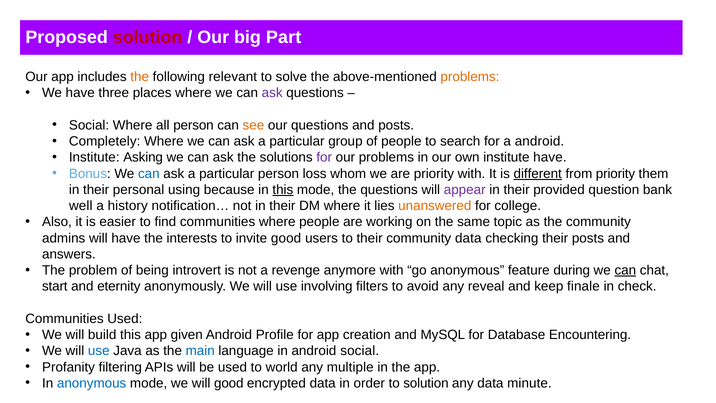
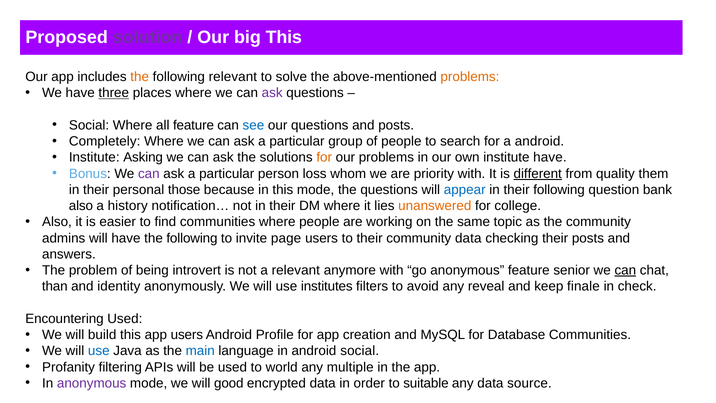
solution at (148, 37) colour: red -> purple
big Part: Part -> This
three underline: none -> present
all person: person -> feature
see colour: orange -> blue
for at (324, 157) colour: purple -> orange
can at (149, 174) colour: blue -> purple
from priority: priority -> quality
using: using -> those
this at (283, 190) underline: present -> none
appear colour: purple -> blue
their provided: provided -> following
well at (81, 206): well -> also
have the interests: interests -> following
invite good: good -> page
a revenge: revenge -> relevant
during: during -> senior
start: start -> than
eternity: eternity -> identity
involving: involving -> institutes
Communities at (64, 319): Communities -> Encountering
app given: given -> users
Database Encountering: Encountering -> Communities
anonymous at (92, 383) colour: blue -> purple
to solution: solution -> suitable
minute: minute -> source
